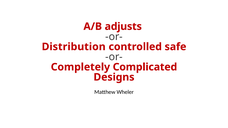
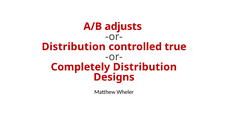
safe: safe -> true
Completely Complicated: Complicated -> Distribution
